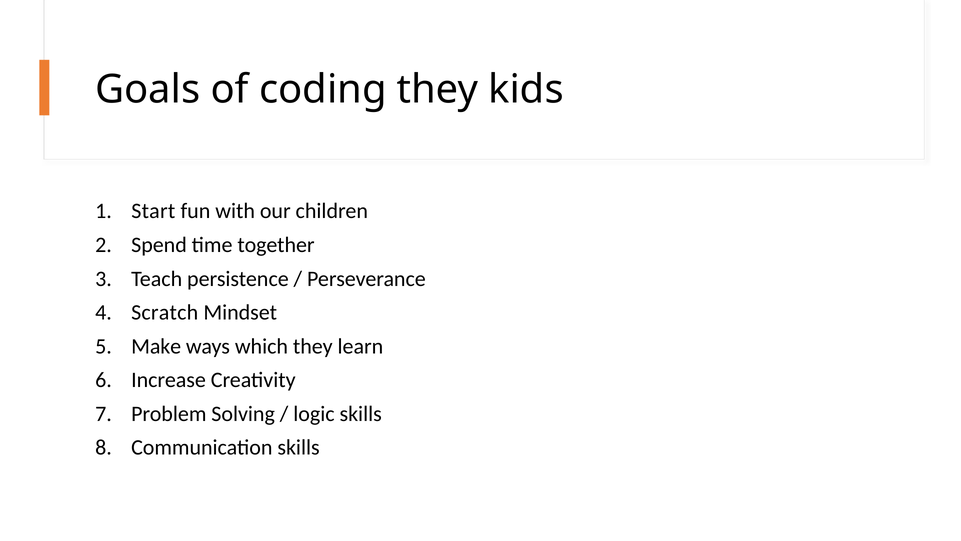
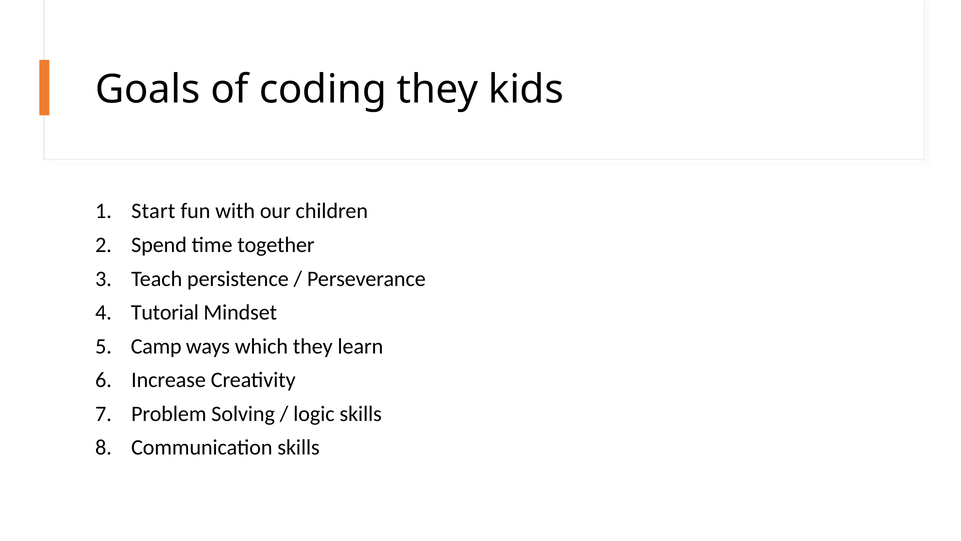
Scratch: Scratch -> Tutorial
Make: Make -> Camp
